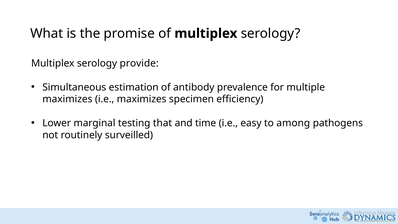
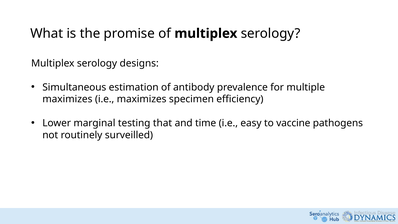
provide: provide -> designs
among: among -> vaccine
